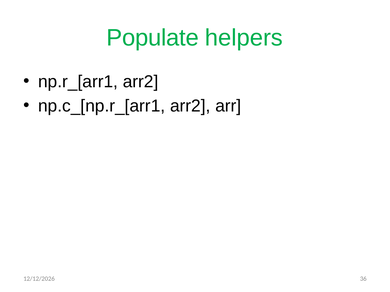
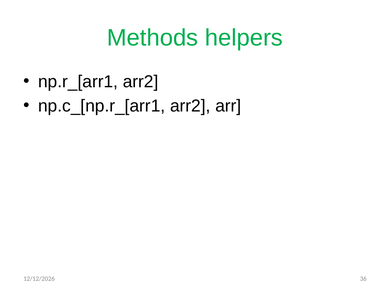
Populate: Populate -> Methods
